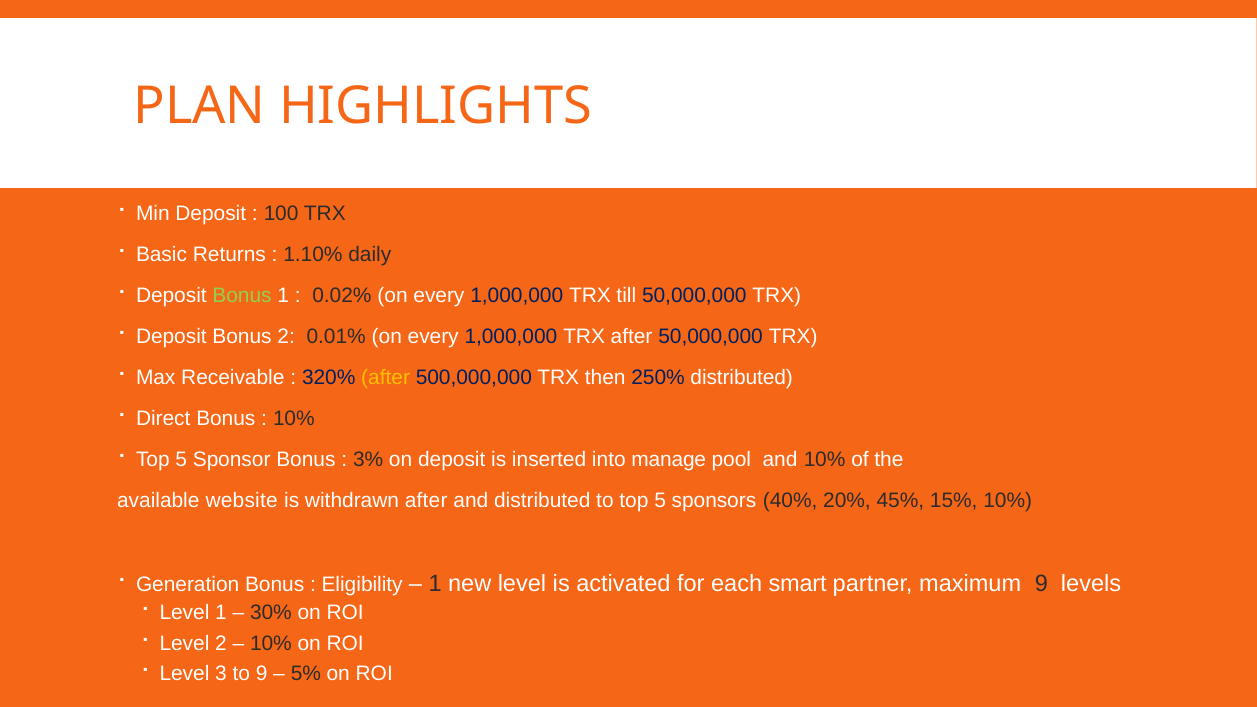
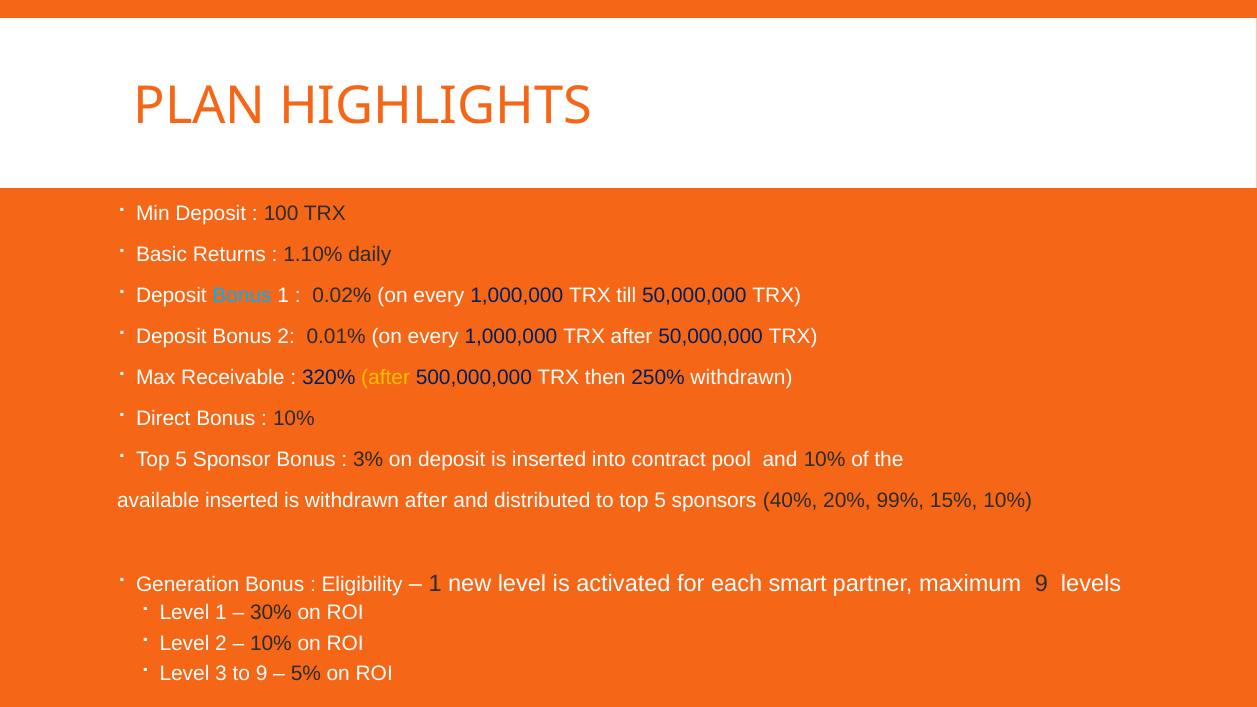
Bonus at (242, 296) colour: light green -> light blue
250% distributed: distributed -> withdrawn
manage: manage -> contract
available website: website -> inserted
45%: 45% -> 99%
